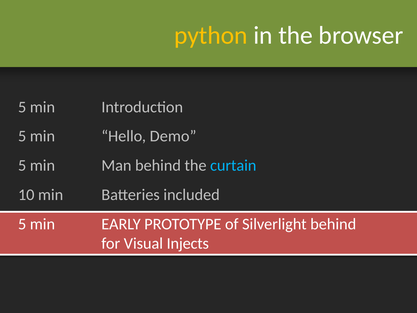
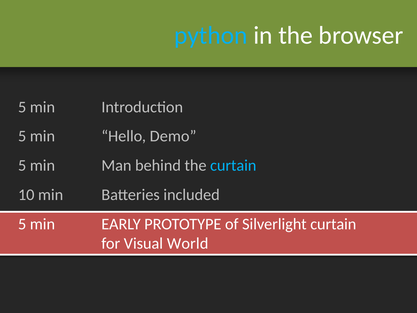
python colour: yellow -> light blue
Silverlight behind: behind -> curtain
Injects: Injects -> World
